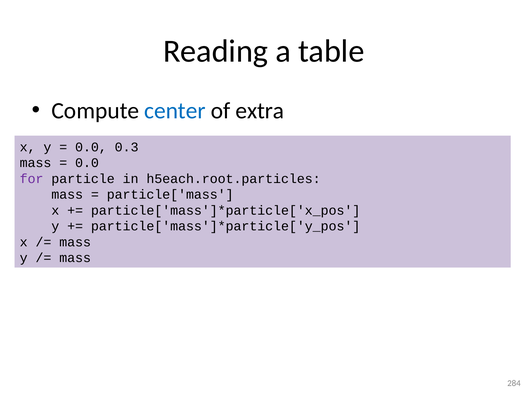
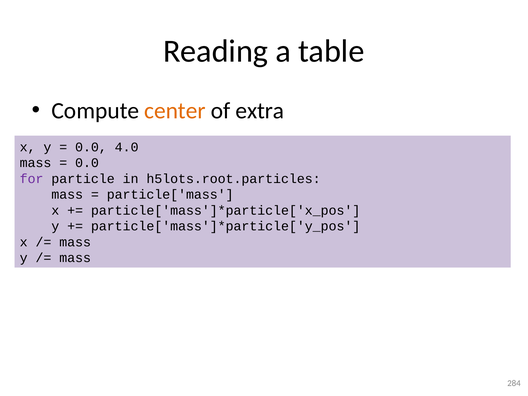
center colour: blue -> orange
0.3: 0.3 -> 4.0
h5each.root.particles: h5each.root.particles -> h5lots.root.particles
